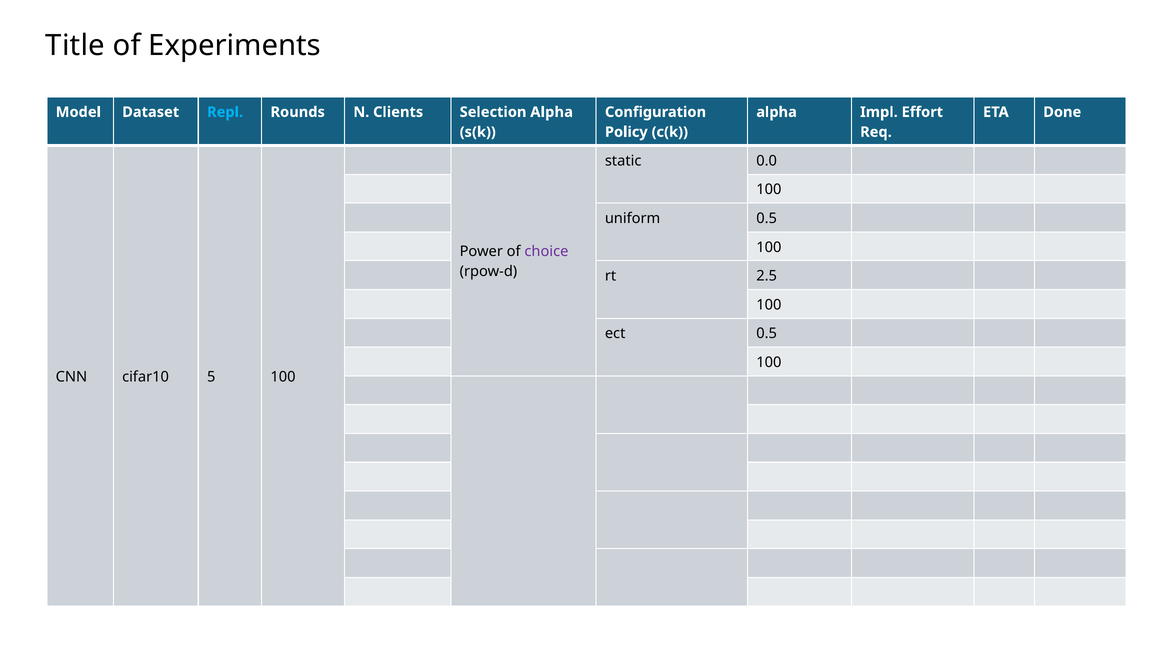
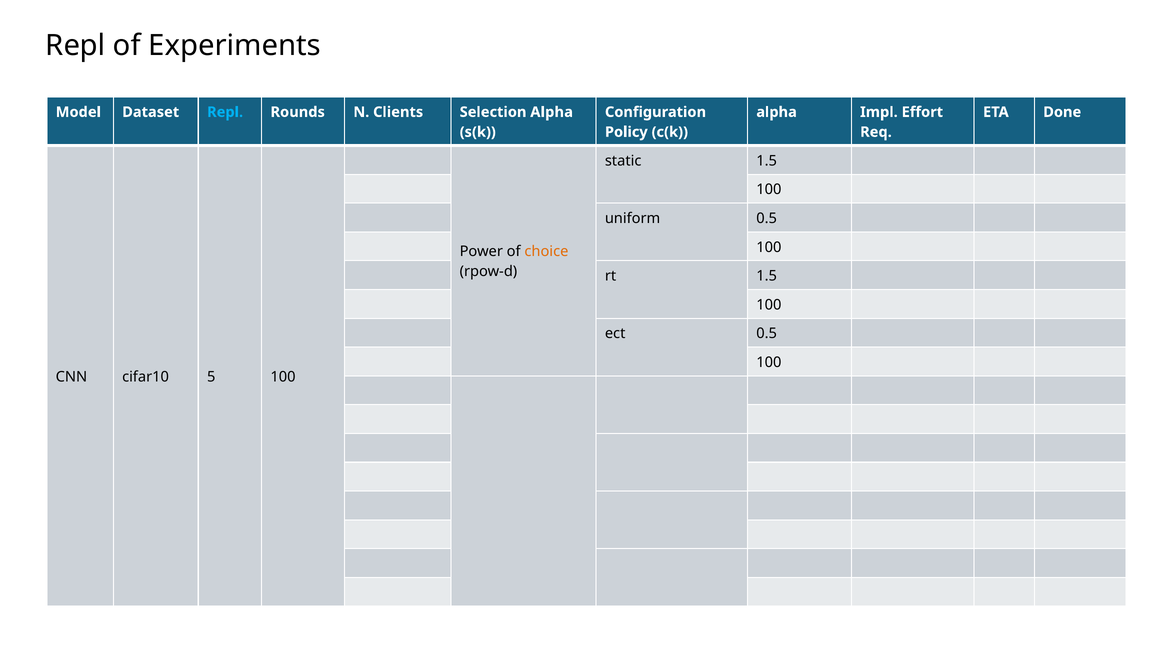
Title at (75, 45): Title -> Repl
static 0.0: 0.0 -> 1.5
choice colour: purple -> orange
rt 2.5: 2.5 -> 1.5
